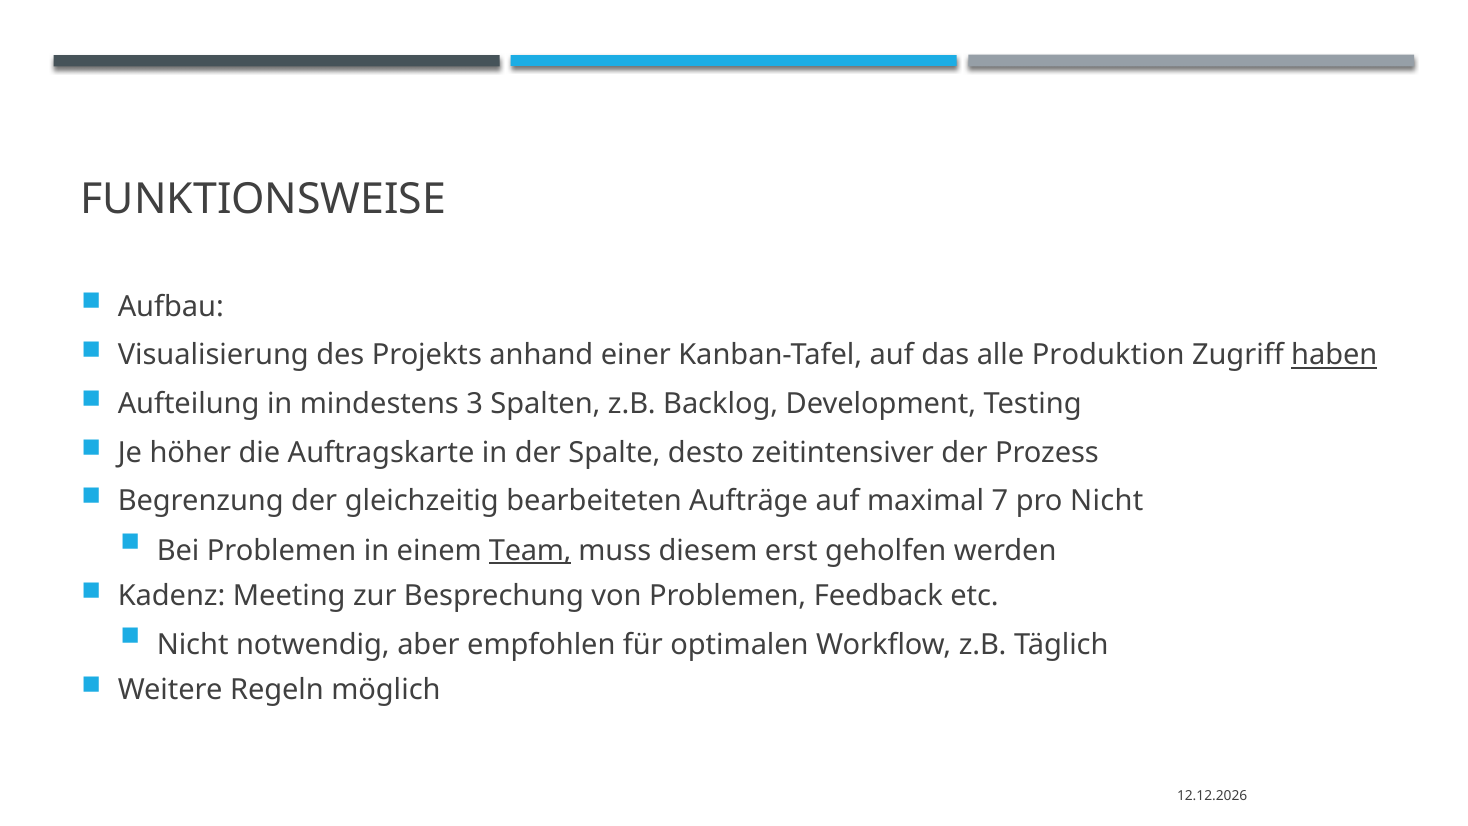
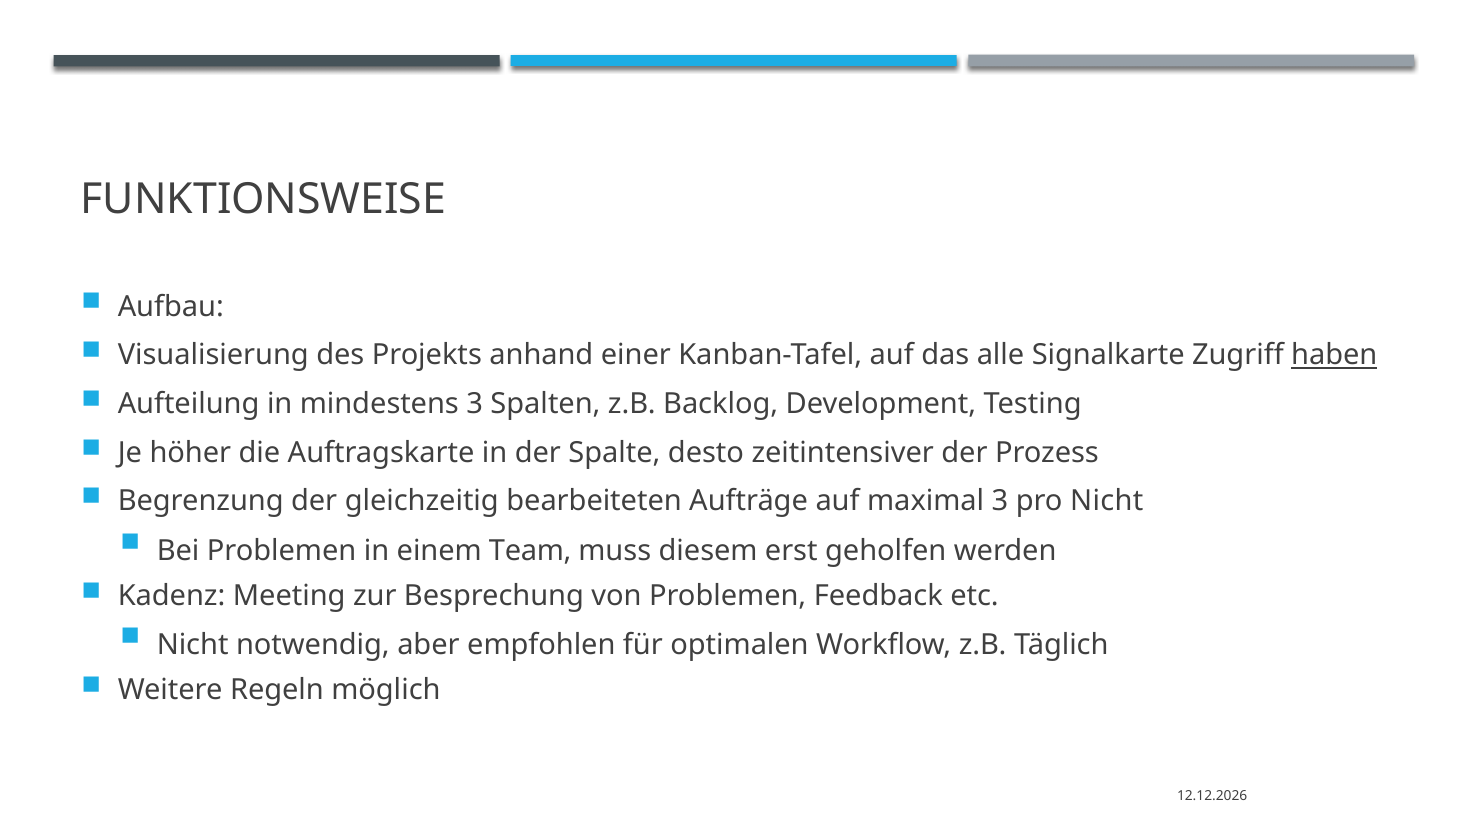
Produktion: Produktion -> Signalkarte
maximal 7: 7 -> 3
Team underline: present -> none
